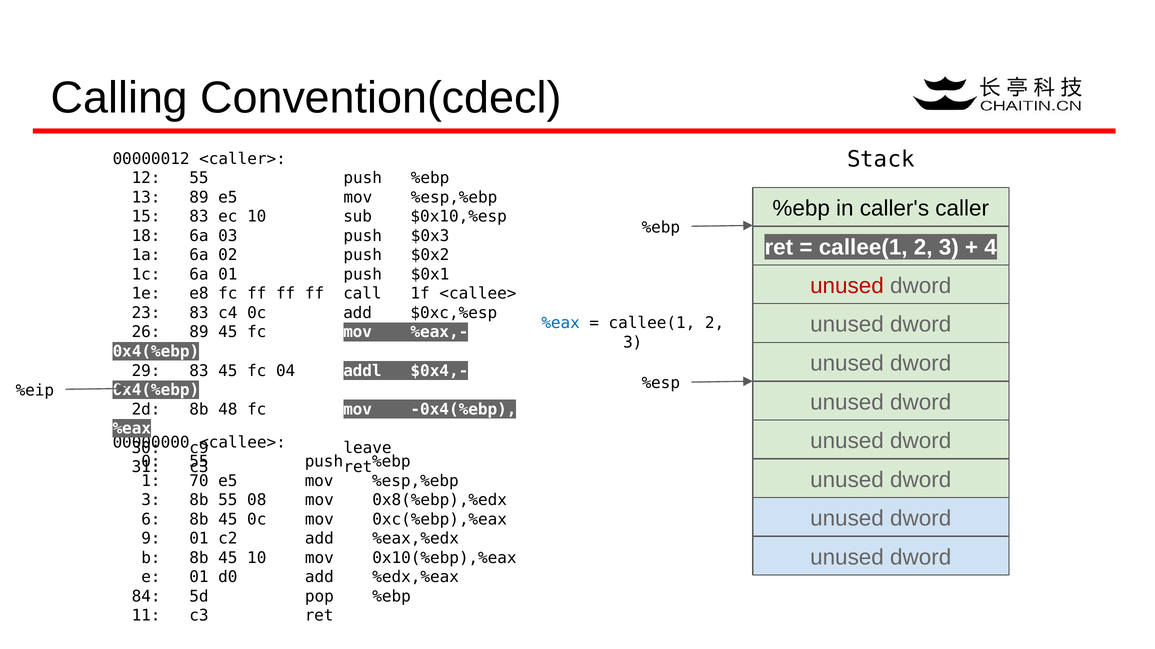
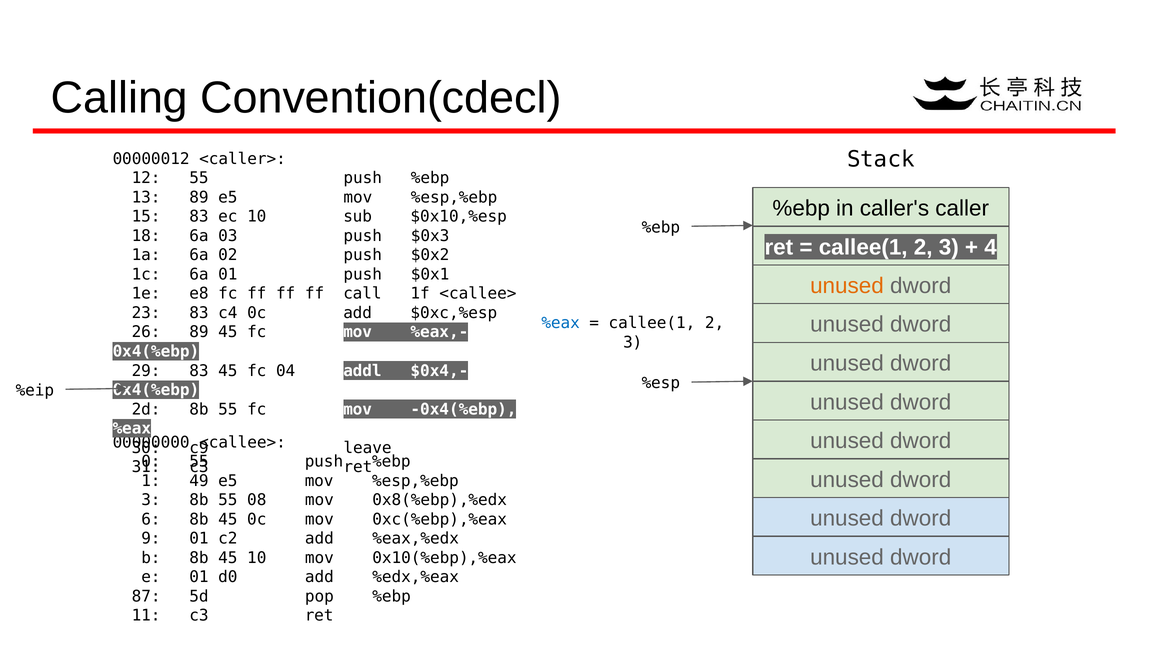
unused at (847, 286) colour: red -> orange
2d 8b 48: 48 -> 55
70: 70 -> 49
84: 84 -> 87
